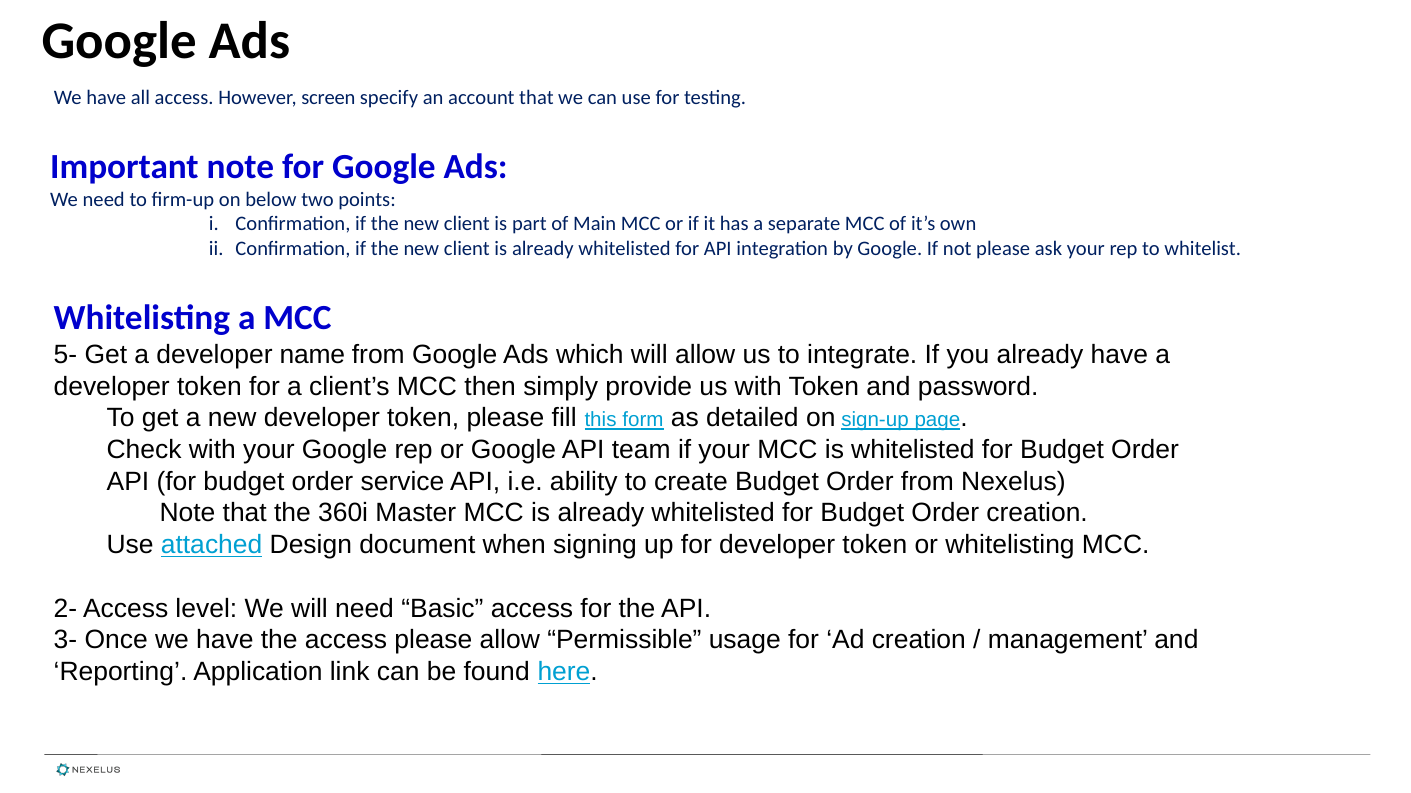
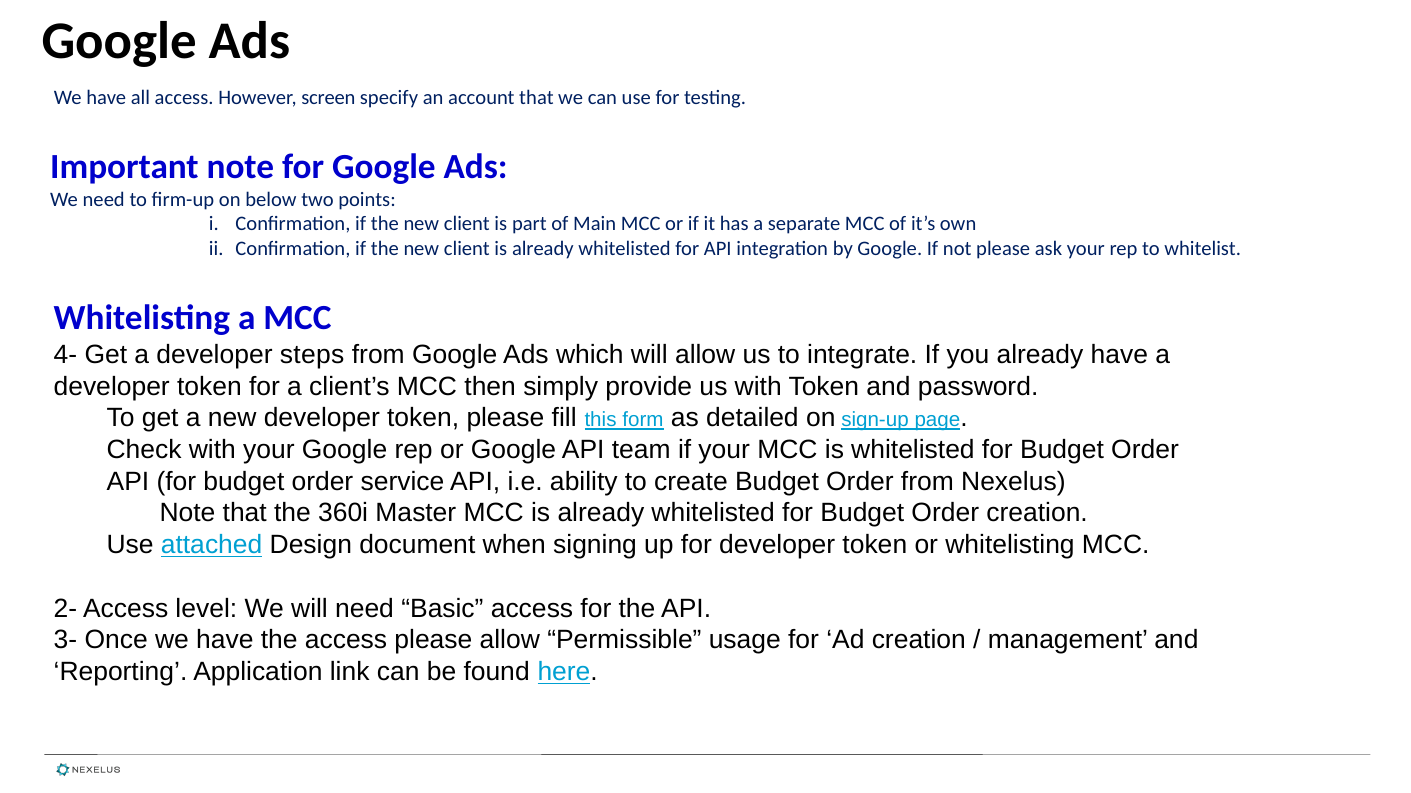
5-: 5- -> 4-
name: name -> steps
